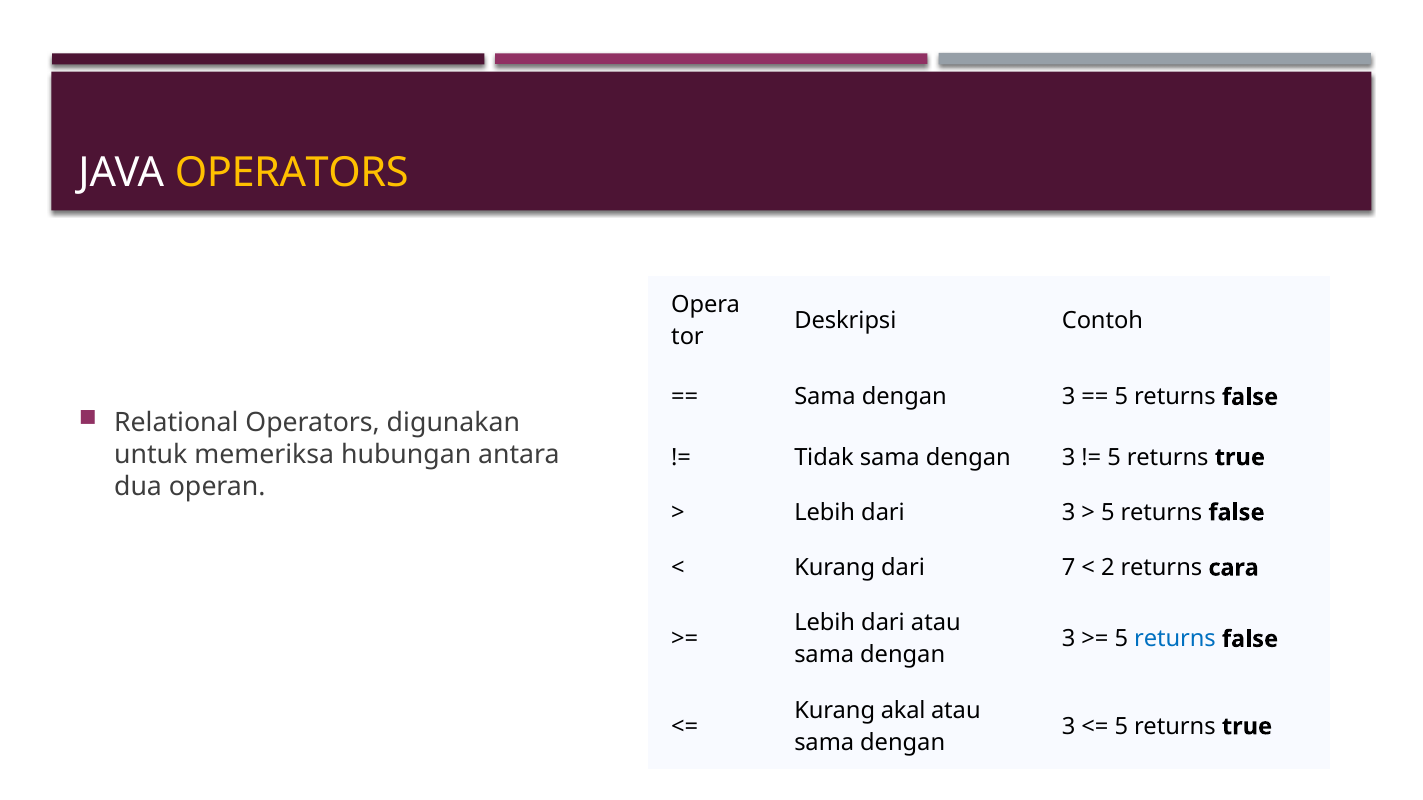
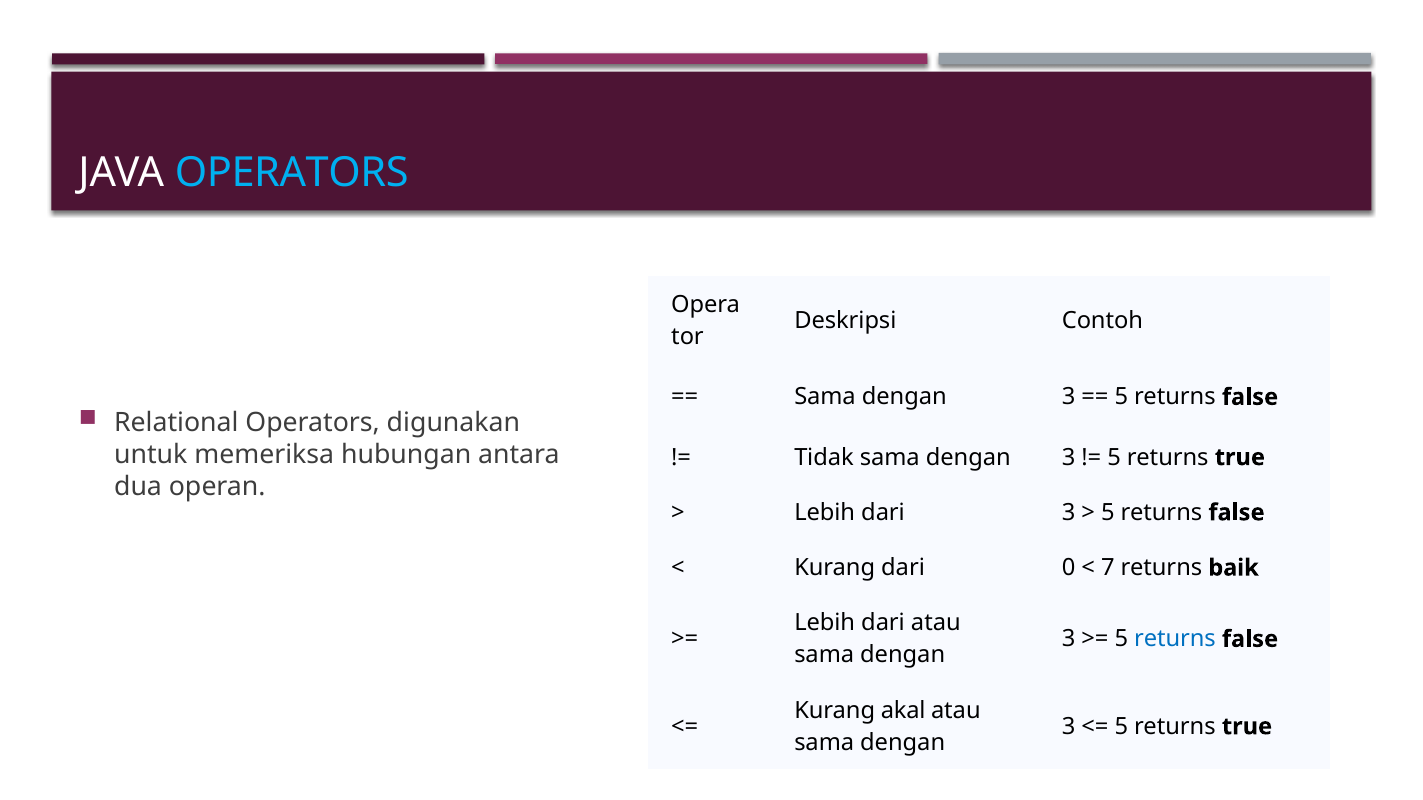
OPERATORS at (292, 173) colour: yellow -> light blue
7: 7 -> 0
2: 2 -> 7
cara: cara -> baik
